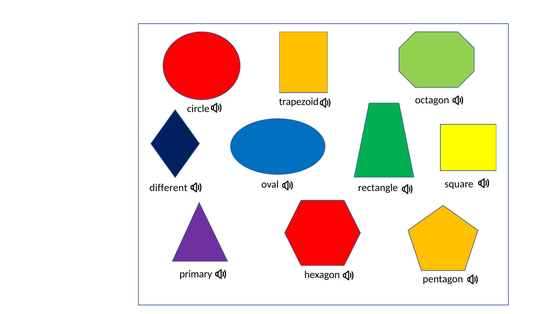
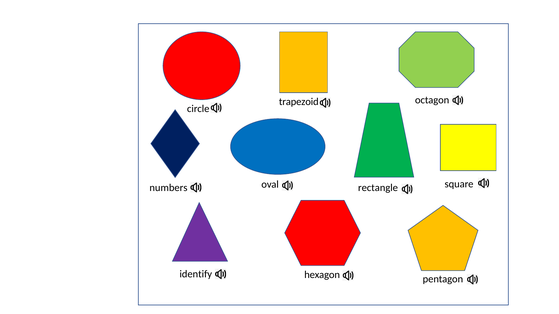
different: different -> numbers
primary: primary -> identify
